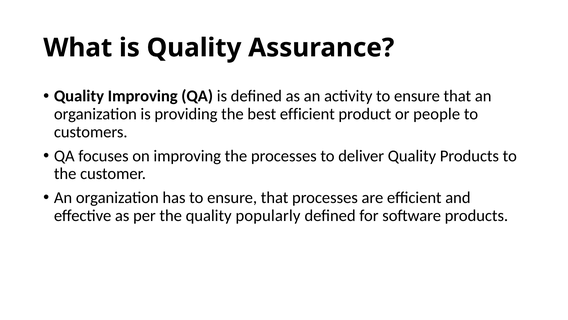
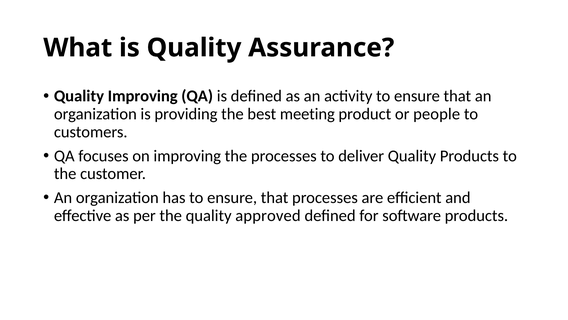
best efficient: efficient -> meeting
popularly: popularly -> approved
